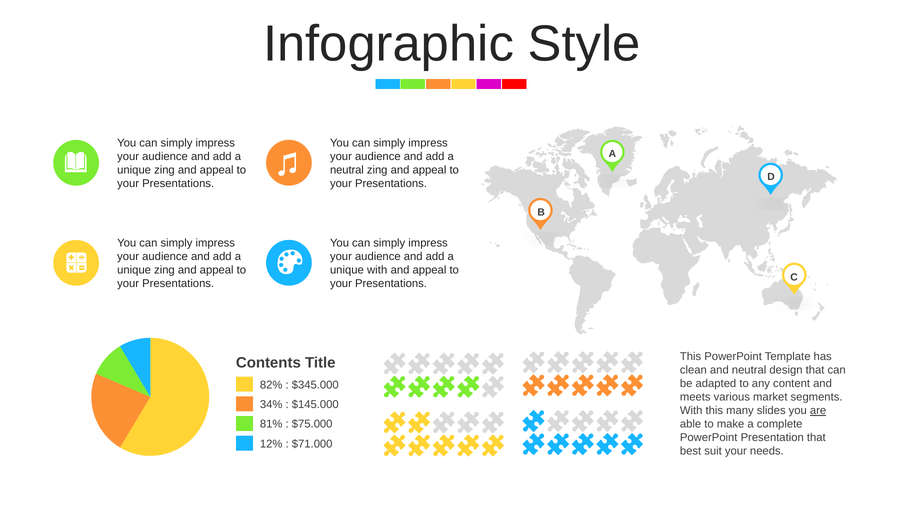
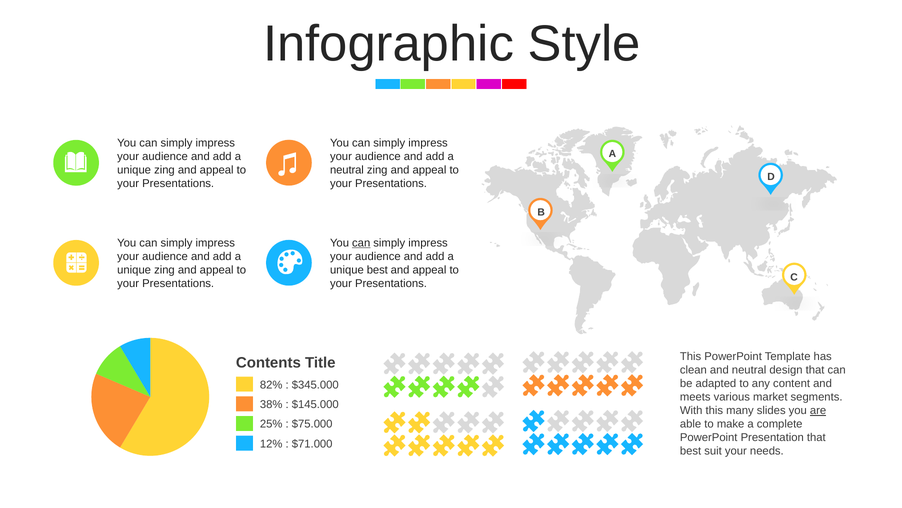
can at (361, 243) underline: none -> present
unique with: with -> best
34%: 34% -> 38%
81%: 81% -> 25%
